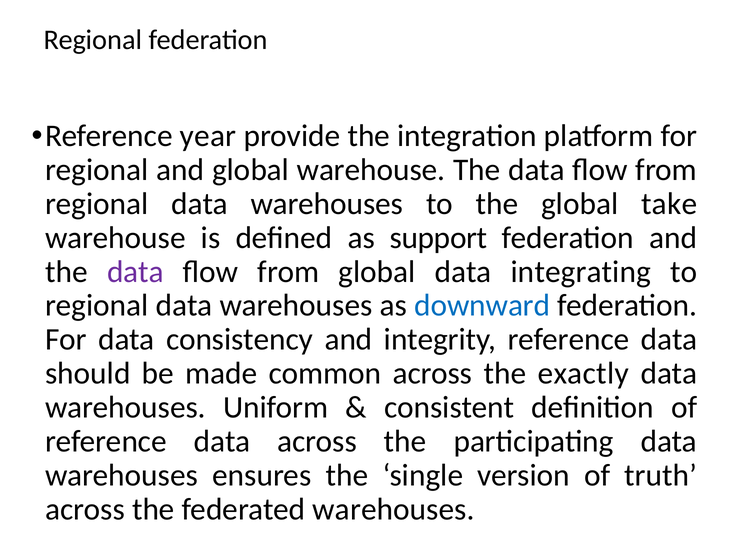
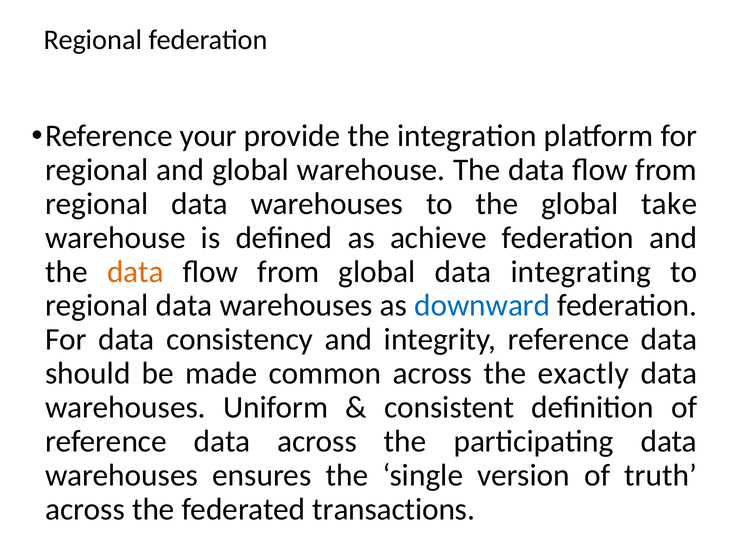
year: year -> your
support: support -> achieve
data at (135, 272) colour: purple -> orange
federated warehouses: warehouses -> transactions
